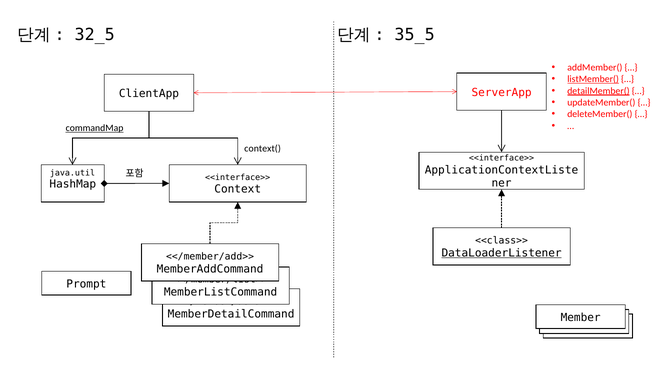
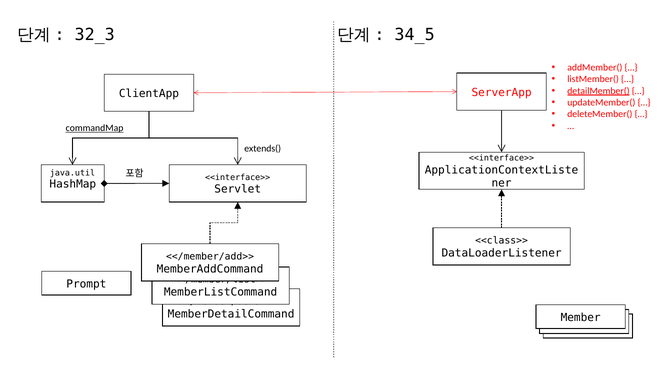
32_5: 32_5 -> 32_3
35_5: 35_5 -> 34_5
listMember( underline: present -> none
context(: context( -> extends(
Context: Context -> Servlet
DataLoaderListener underline: present -> none
